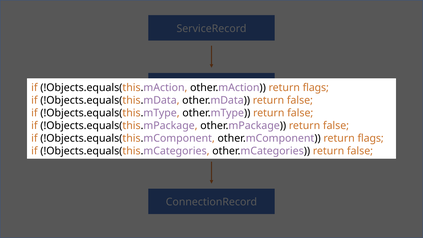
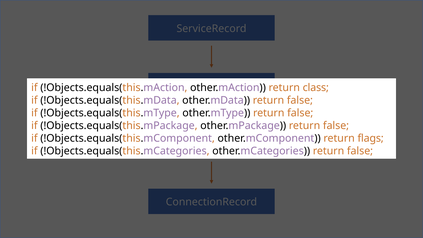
flags at (316, 88): flags -> class
